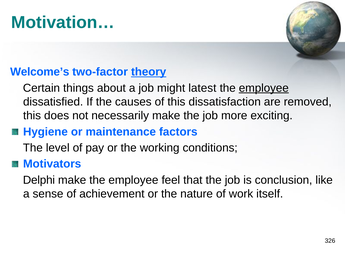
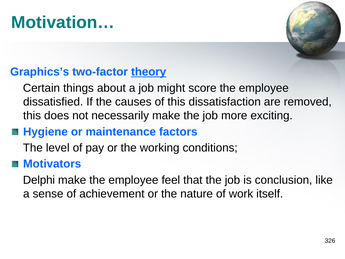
Welcome’s: Welcome’s -> Graphics’s
latest: latest -> score
employee at (264, 88) underline: present -> none
